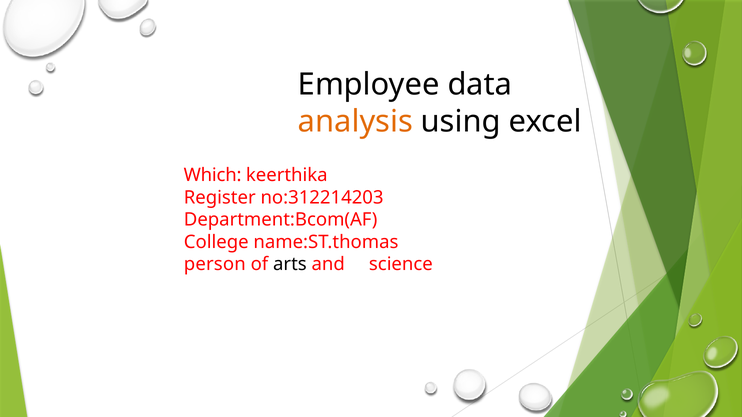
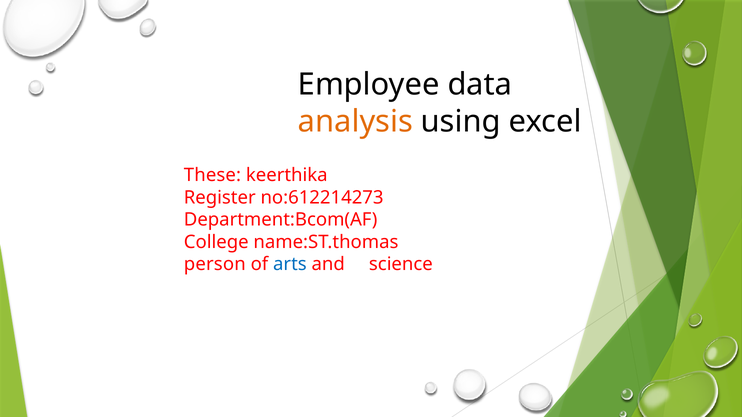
Which: Which -> These
no:312214203: no:312214203 -> no:612214273
arts colour: black -> blue
